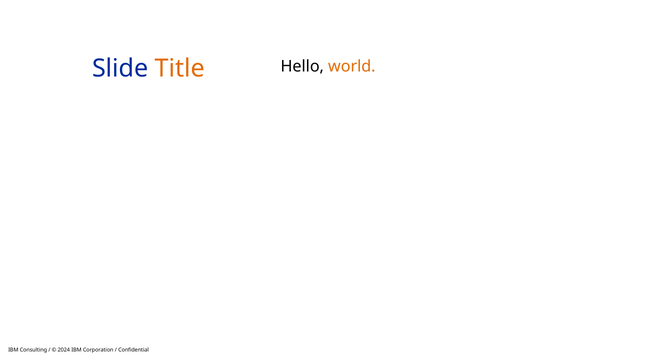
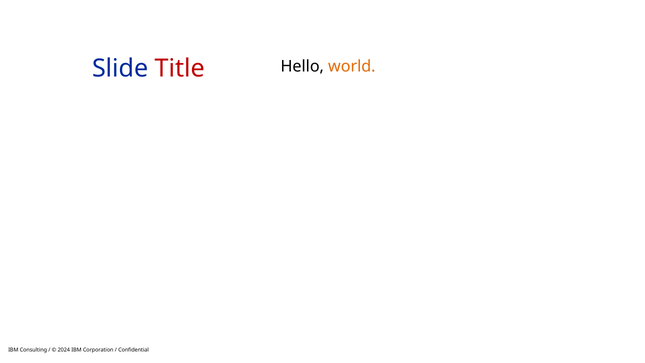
Title colour: orange -> red
